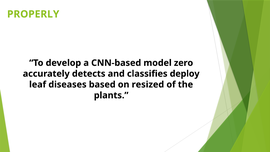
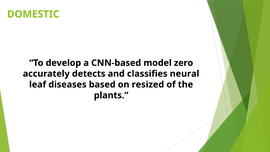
PROPERLY: PROPERLY -> DOMESTIC
deploy: deploy -> neural
